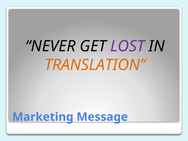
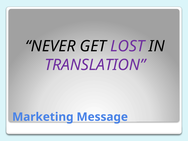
TRANSLATION colour: orange -> purple
